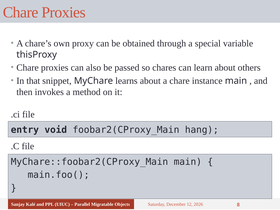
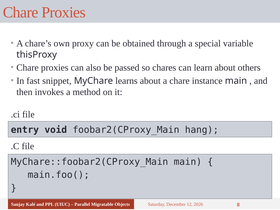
that: that -> fast
